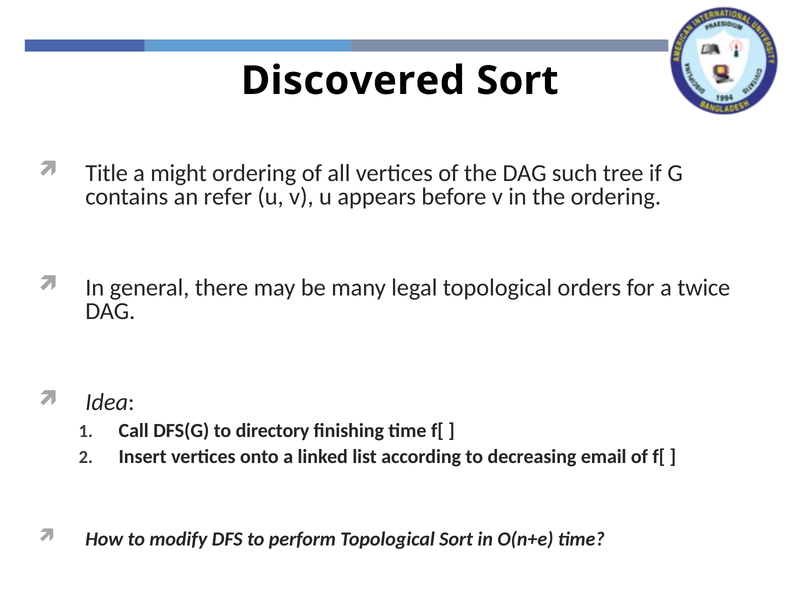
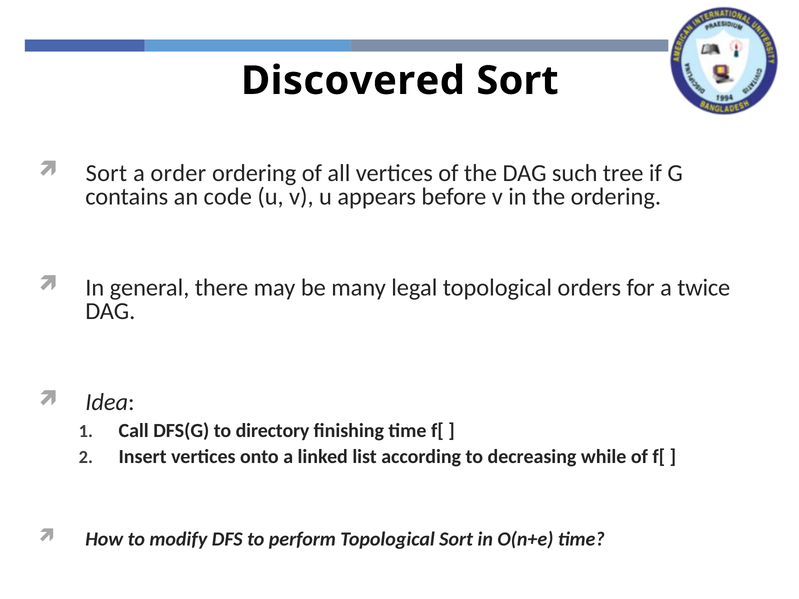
Title at (107, 173): Title -> Sort
might: might -> order
refer: refer -> code
email: email -> while
